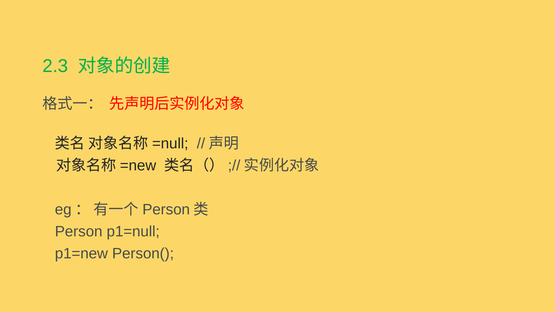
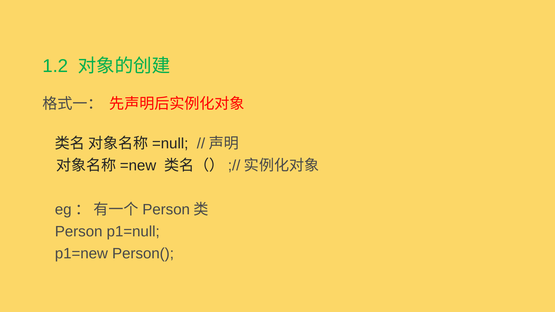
2.3: 2.3 -> 1.2
